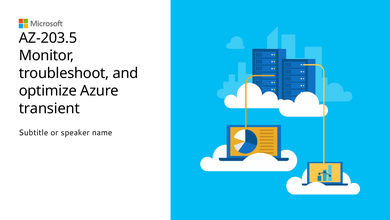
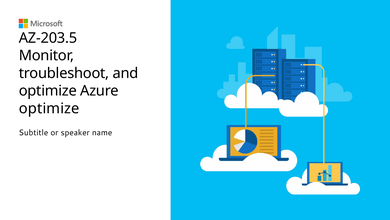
transient at (49, 108): transient -> optimize
